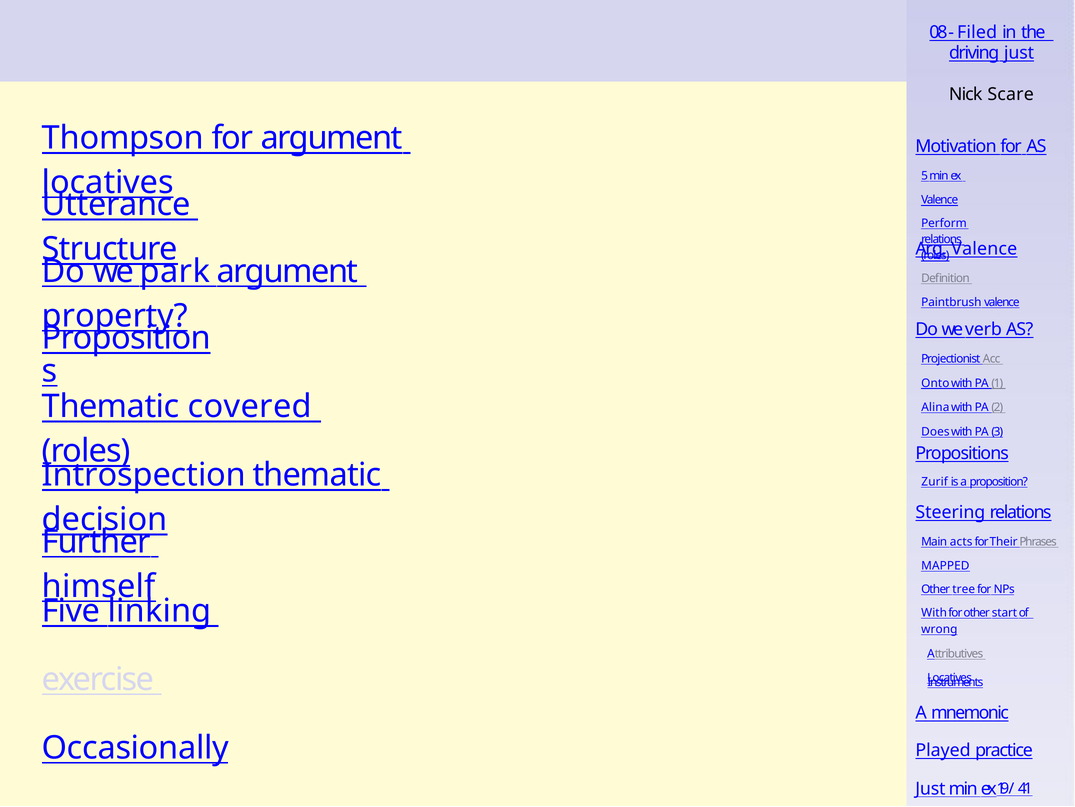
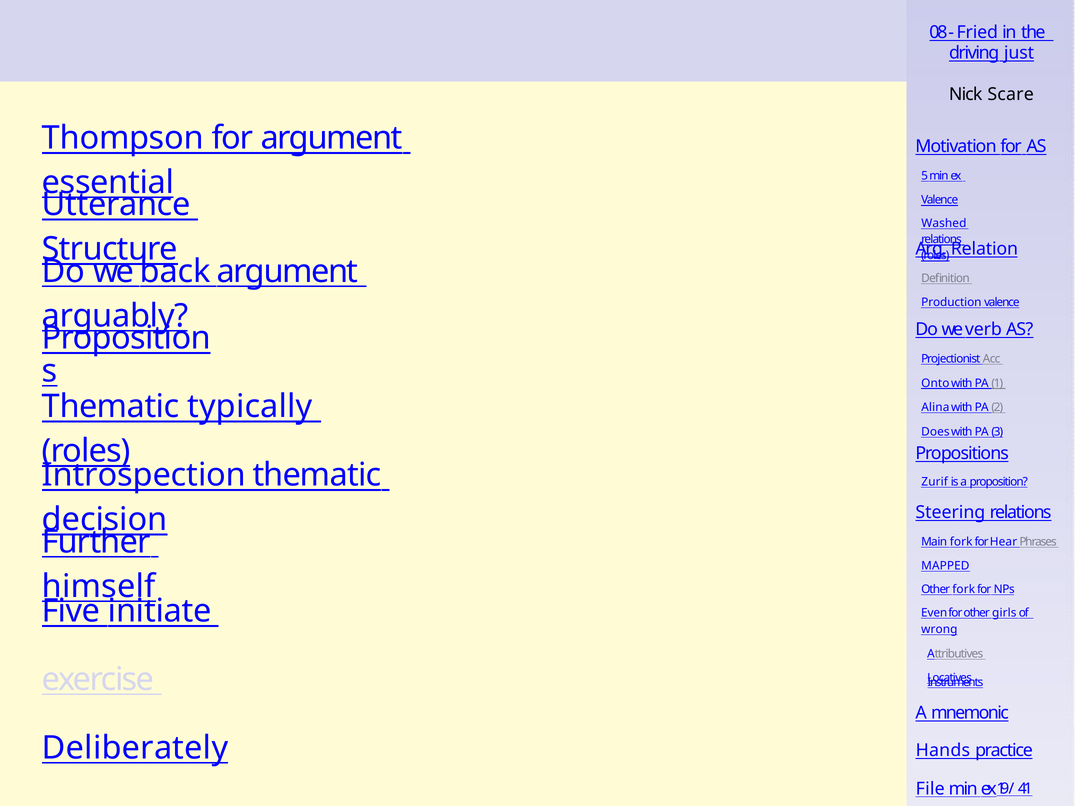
Filed: Filed -> Fried
locatives at (108, 182): locatives -> essential
Perform: Perform -> Washed
Valence at (984, 249): Valence -> Relation
park: park -> back
Paintbrush: Paintbrush -> Production
property: property -> arguably
covered: covered -> typically
Main acts: acts -> fork
Their: Their -> Hear
Other tree: tree -> fork
linking: linking -> initiate
With at (934, 613): With -> Even
start: start -> girls
Occasionally: Occasionally -> Deliberately
Played: Played -> Hands
Just at (930, 789): Just -> File
